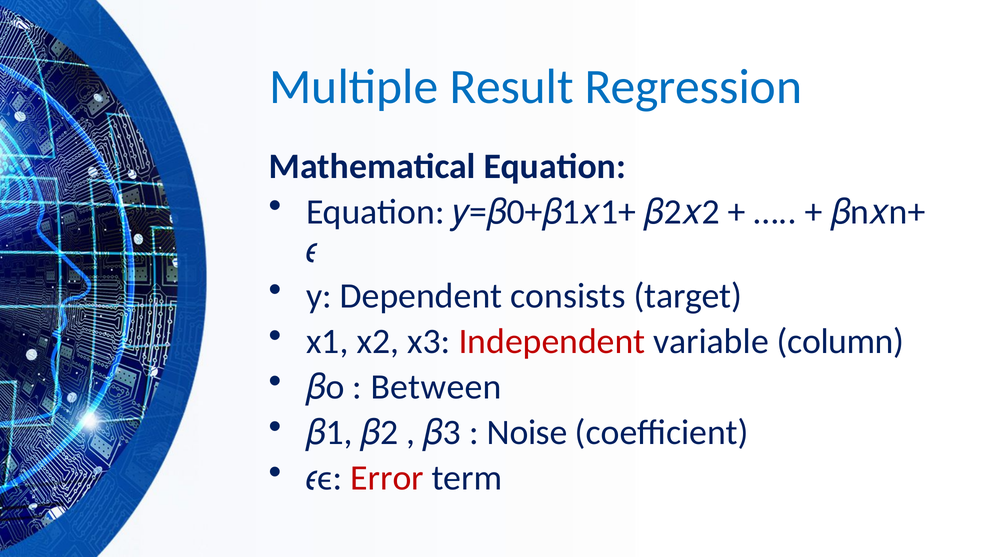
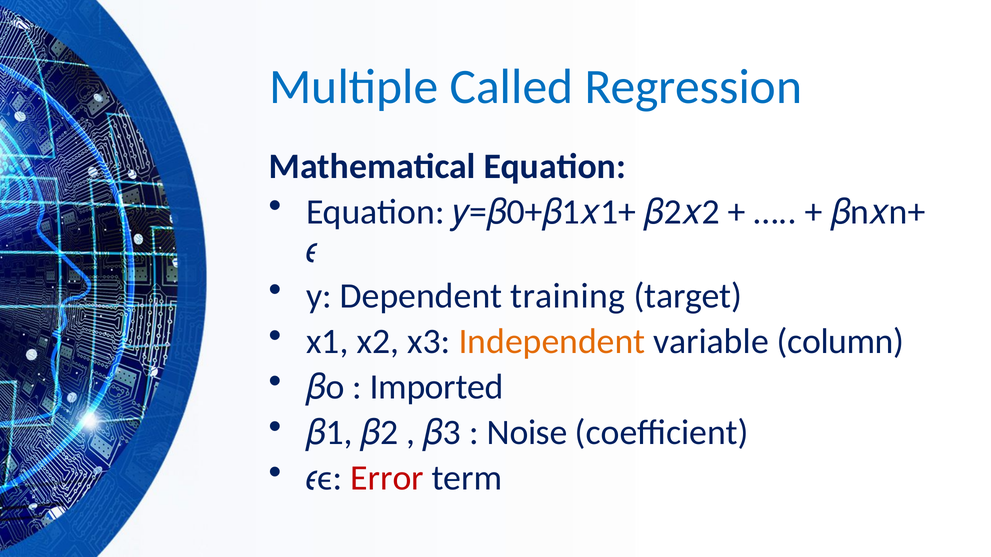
Result: Result -> Called
consists: consists -> training
Independent colour: red -> orange
Between: Between -> Imported
